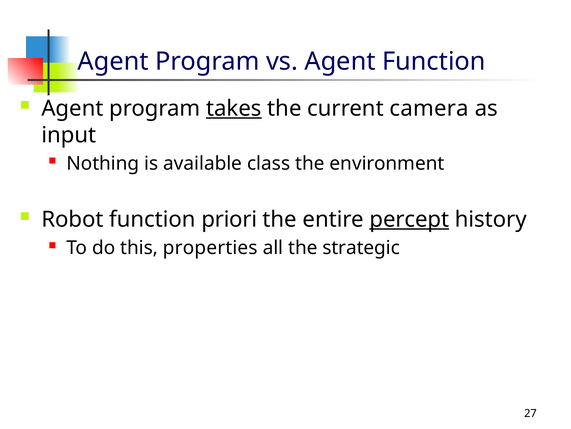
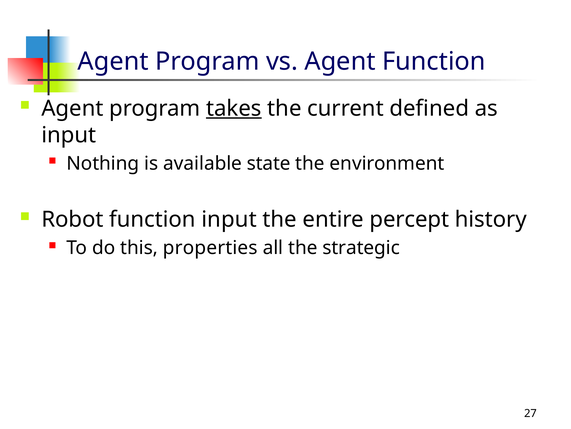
camera: camera -> defined
class: class -> state
function priori: priori -> input
percept underline: present -> none
